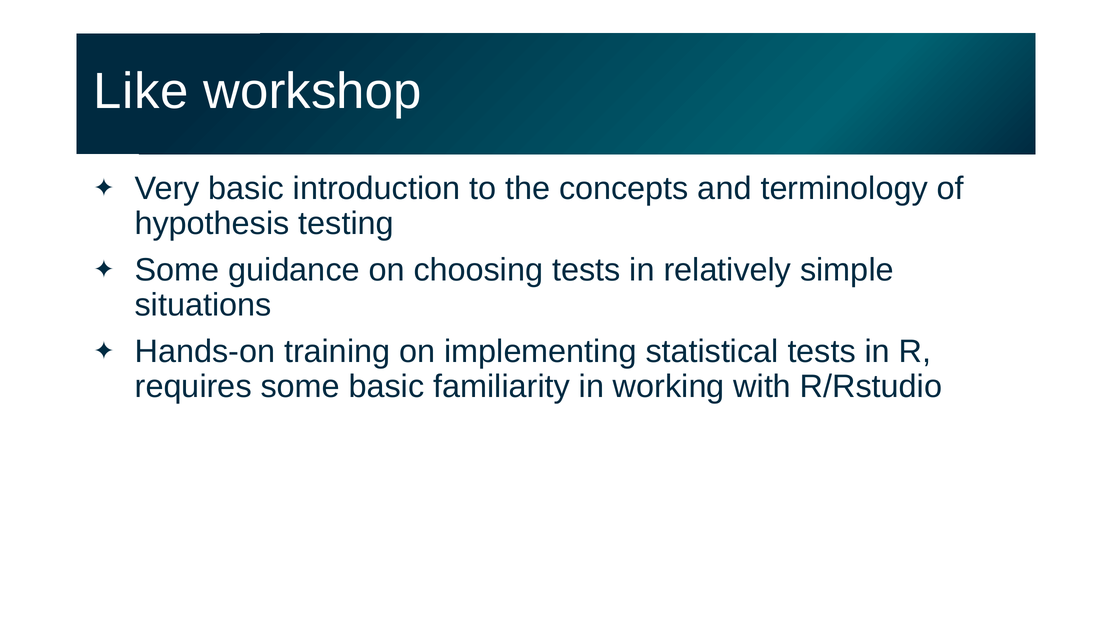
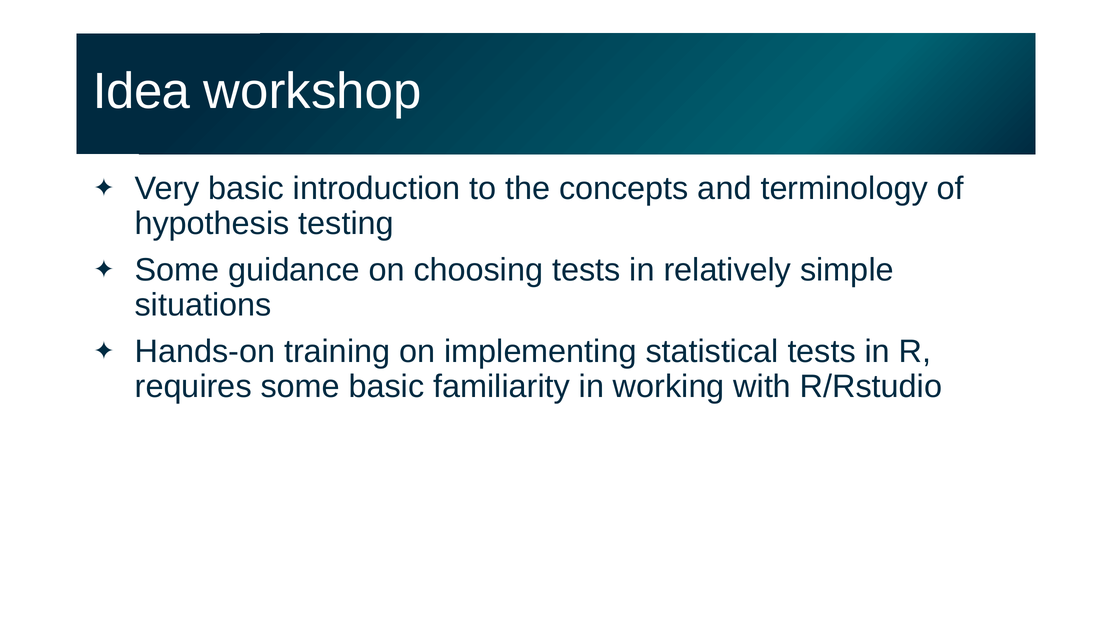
Like: Like -> Idea
